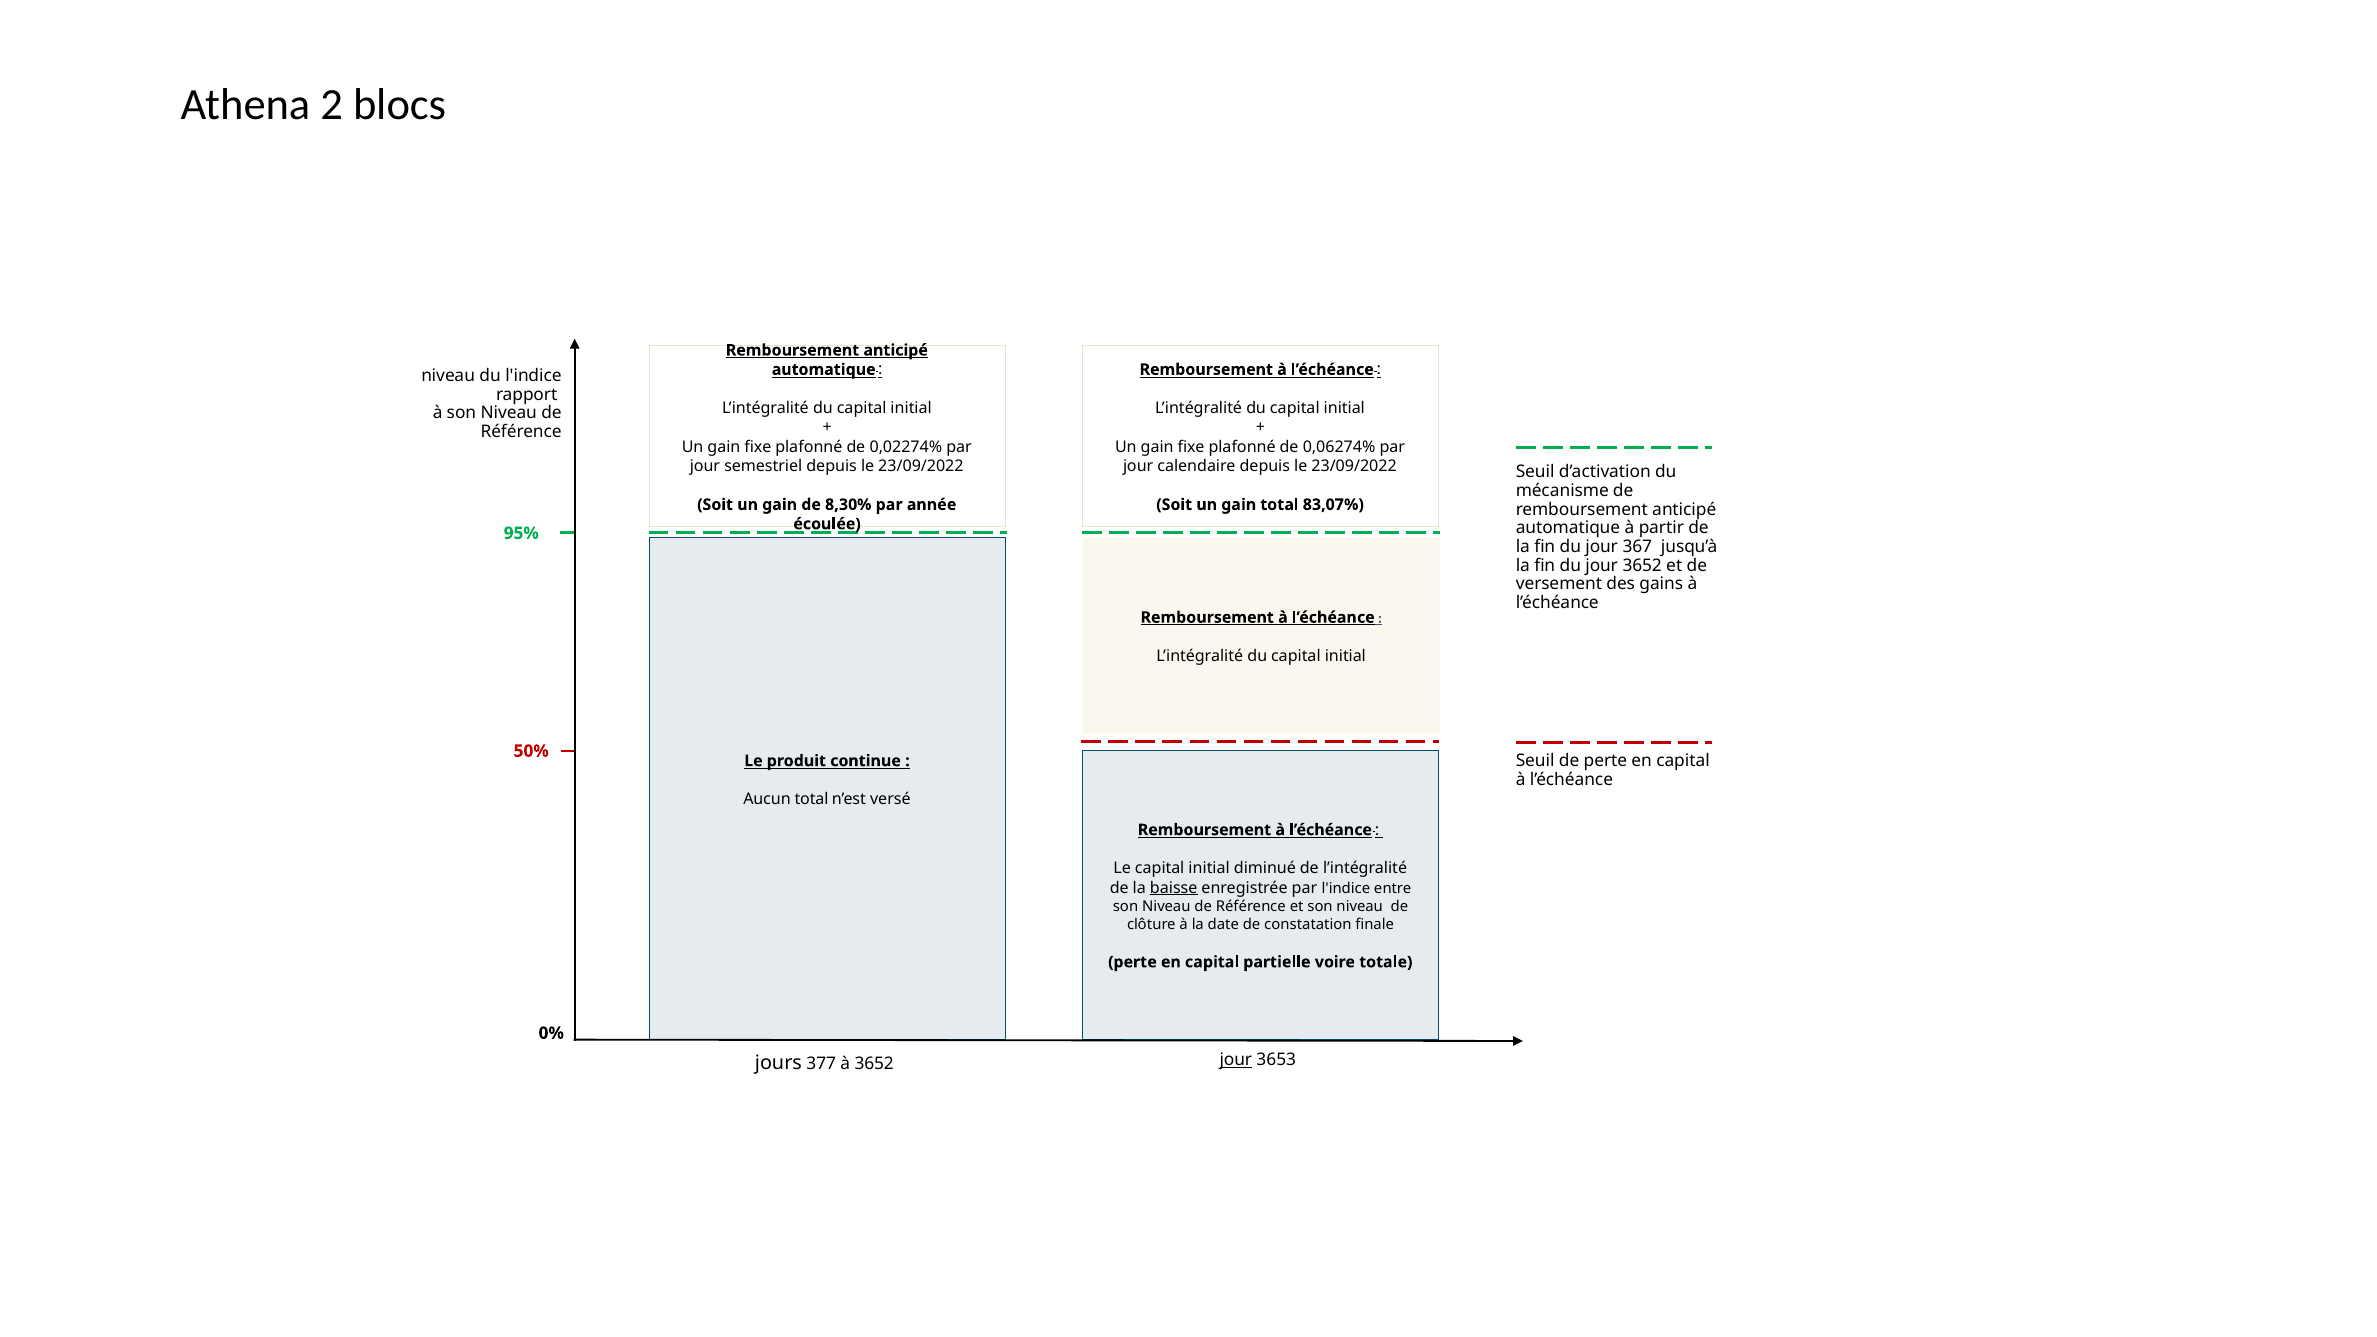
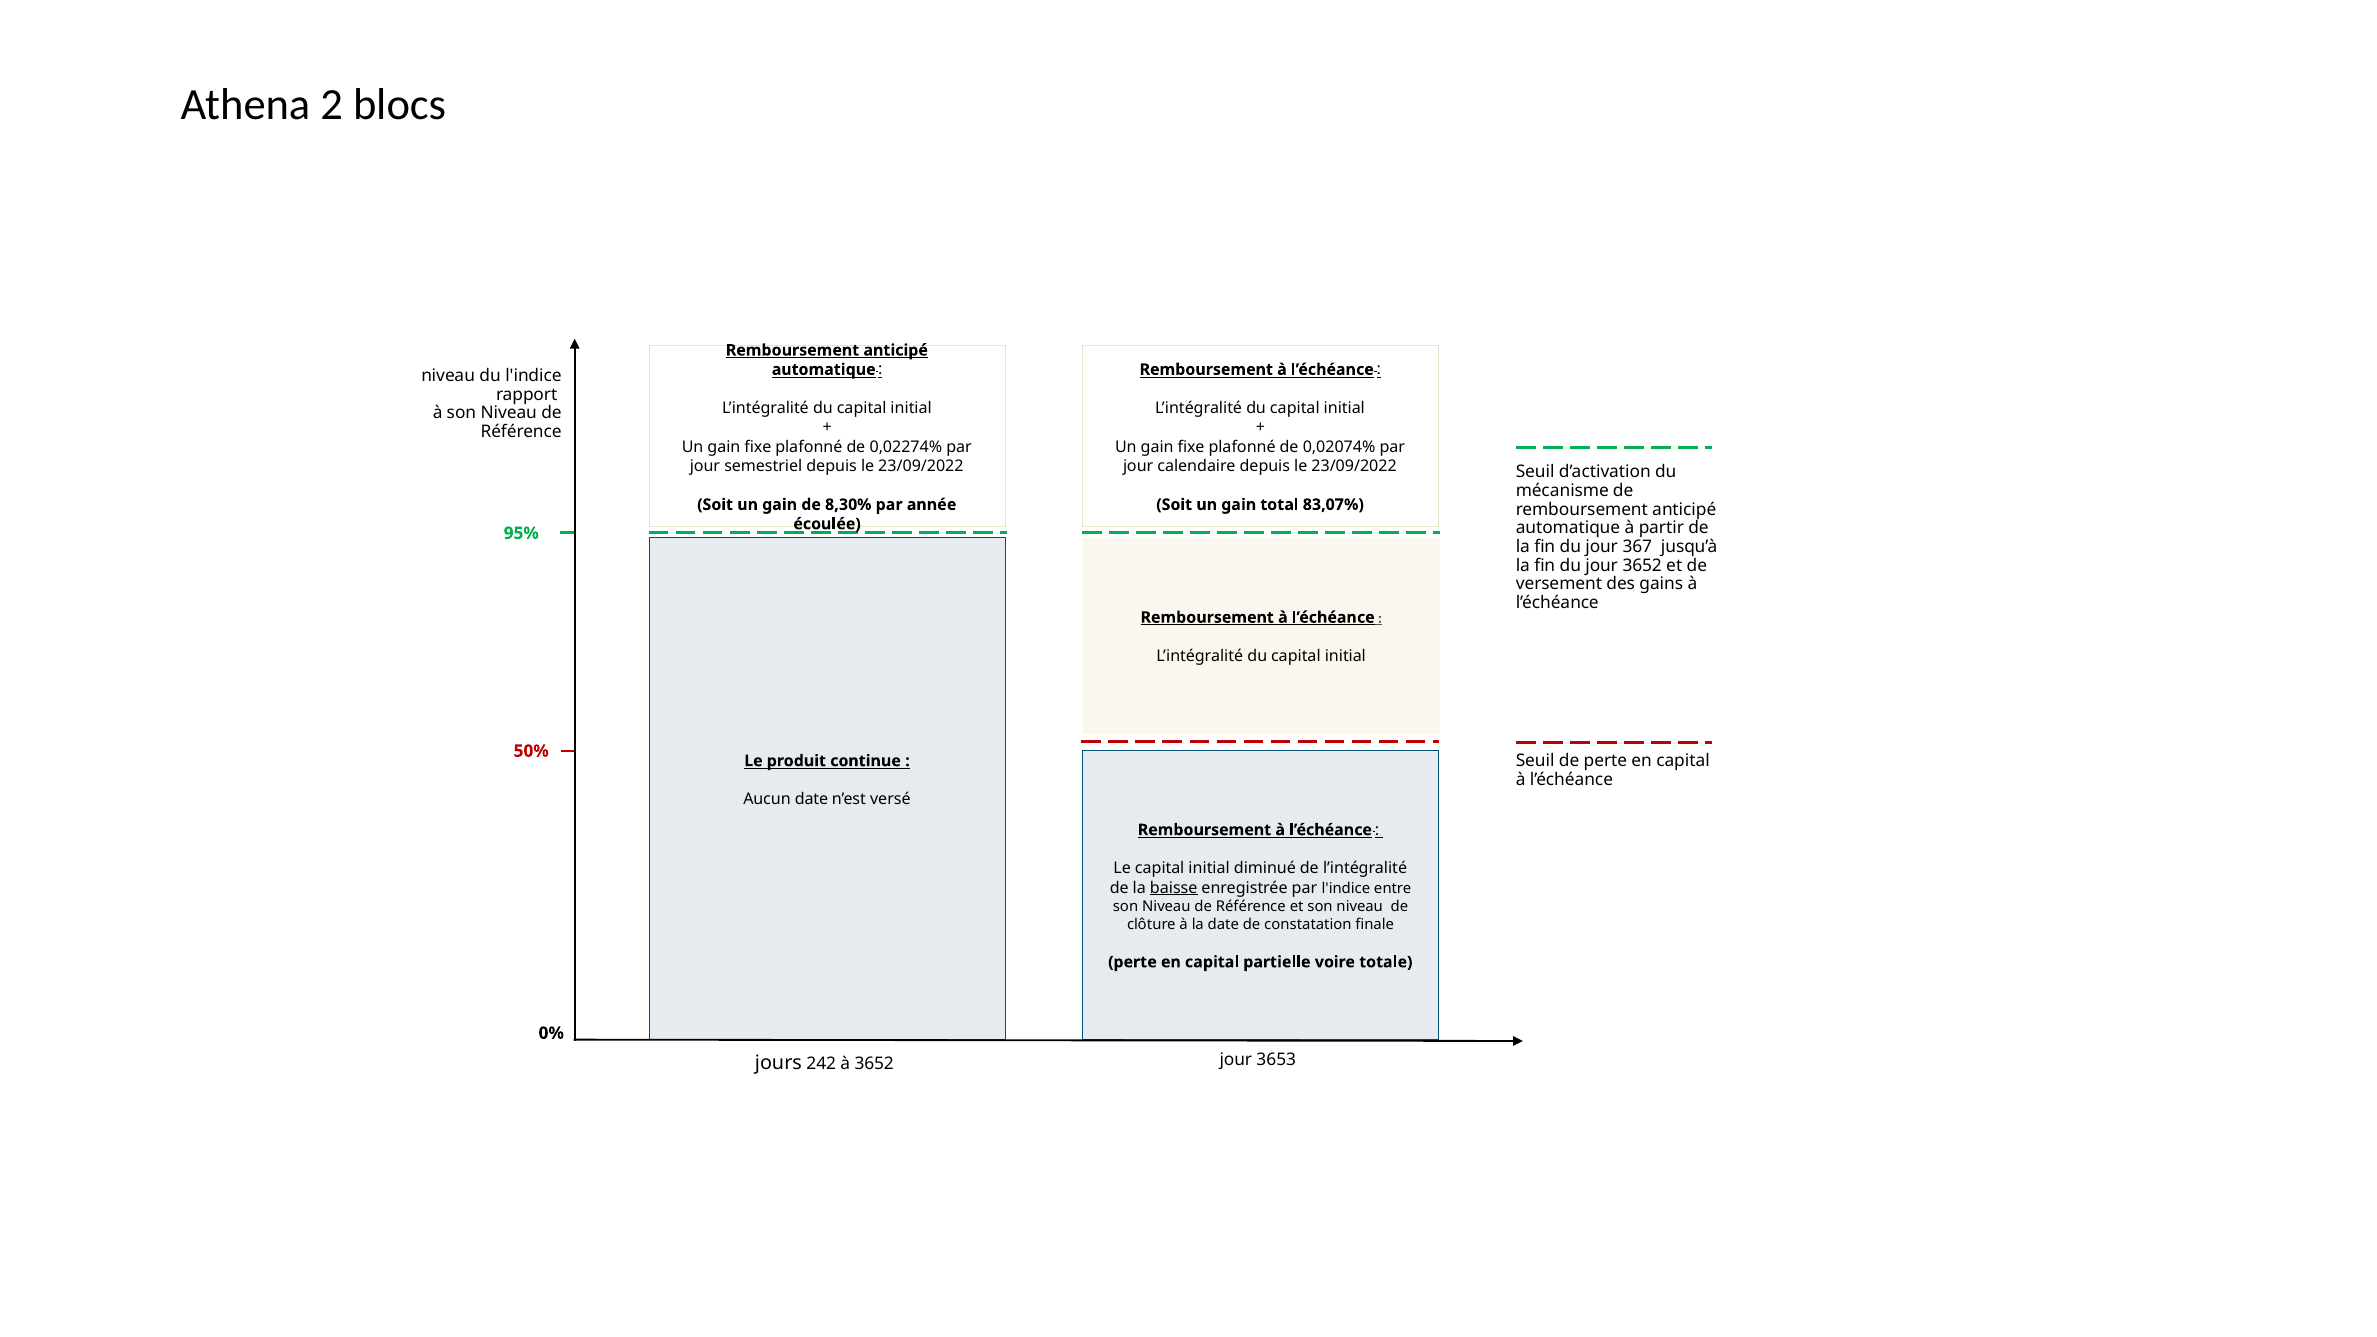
0,06274%: 0,06274% -> 0,02074%
Aucun total: total -> date
jour at (1236, 1060) underline: present -> none
377: 377 -> 242
